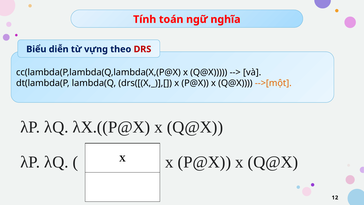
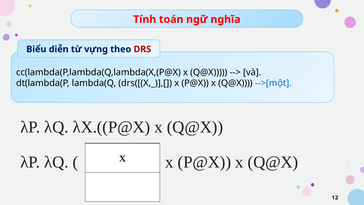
-->[một colour: orange -> blue
